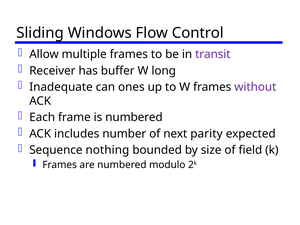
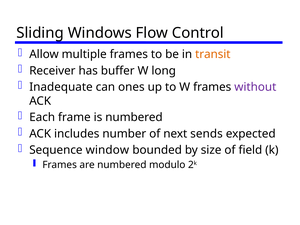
transit colour: purple -> orange
parity: parity -> sends
nothing: nothing -> window
